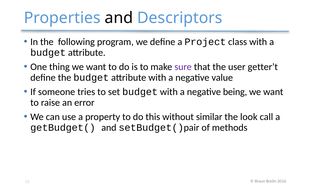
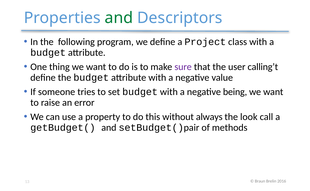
and at (119, 18) colour: black -> green
getter’t: getter’t -> calling’t
similar: similar -> always
